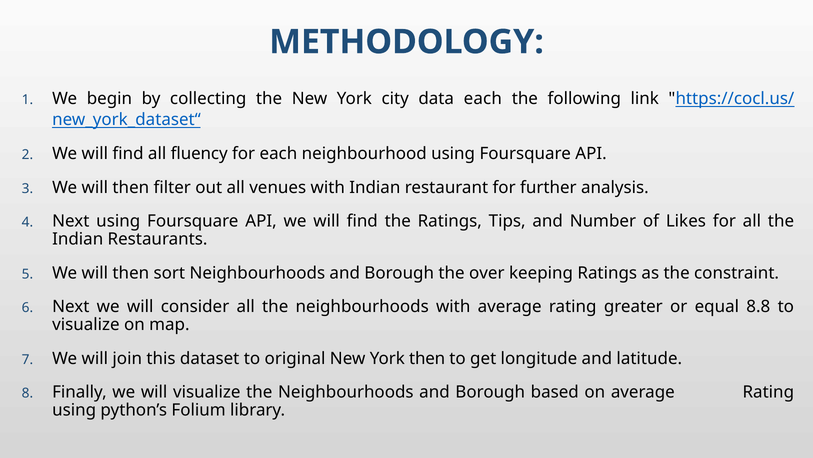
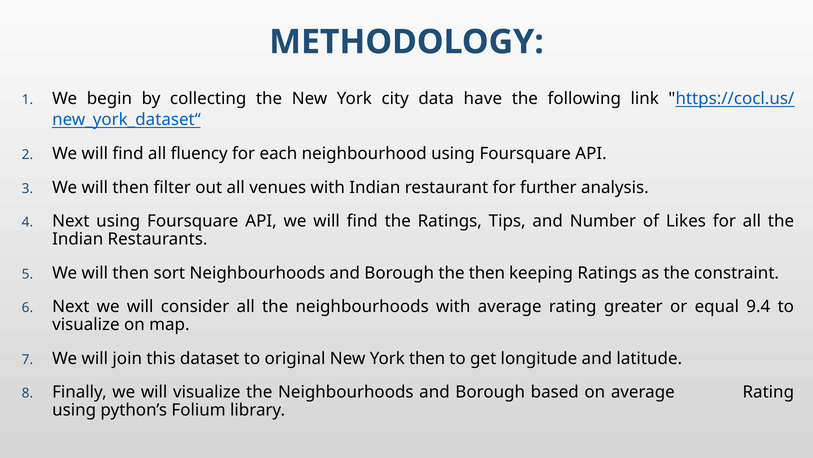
data each: each -> have
the over: over -> then
8.8: 8.8 -> 9.4
